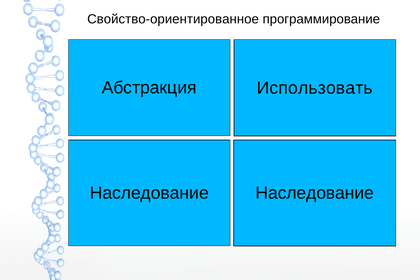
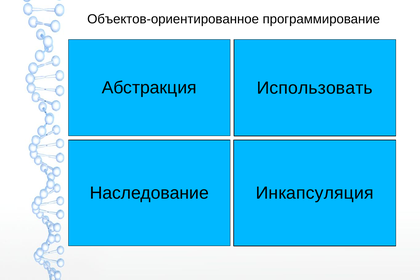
Свойство-ориентированное: Свойство-ориентированное -> Объектов-ориентированное
Наследование Наследование: Наследование -> Инкапсуляция
